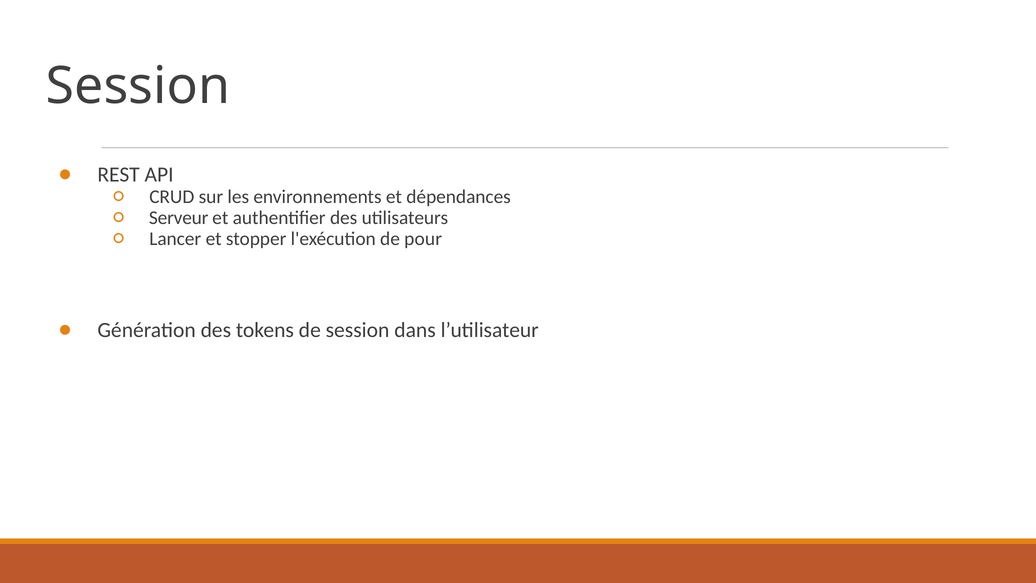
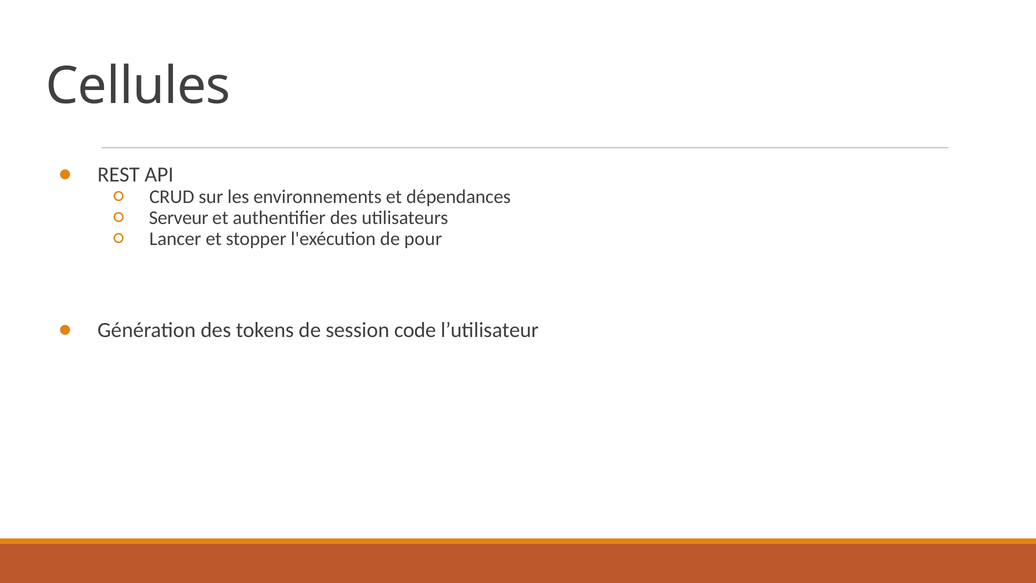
Session at (138, 86): Session -> Cellules
dans: dans -> code
